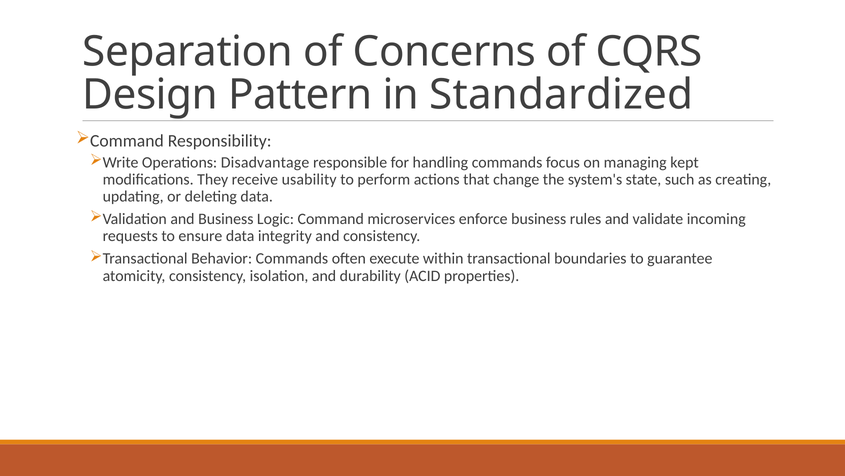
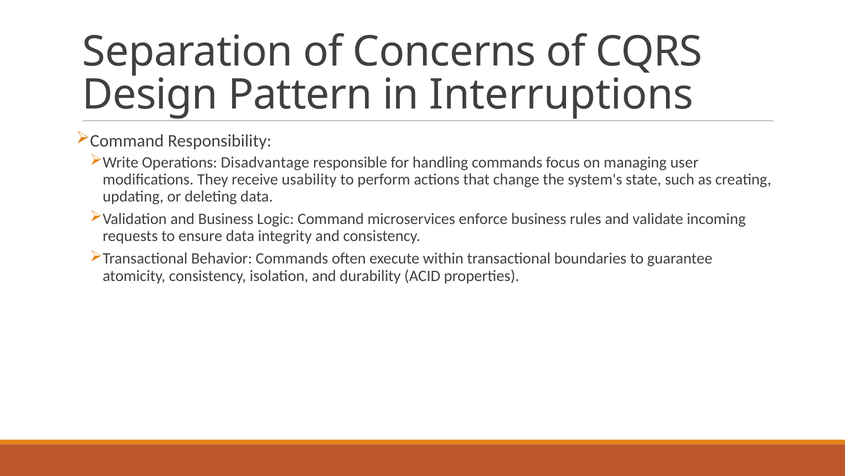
Standardized: Standardized -> Interruptions
kept: kept -> user
